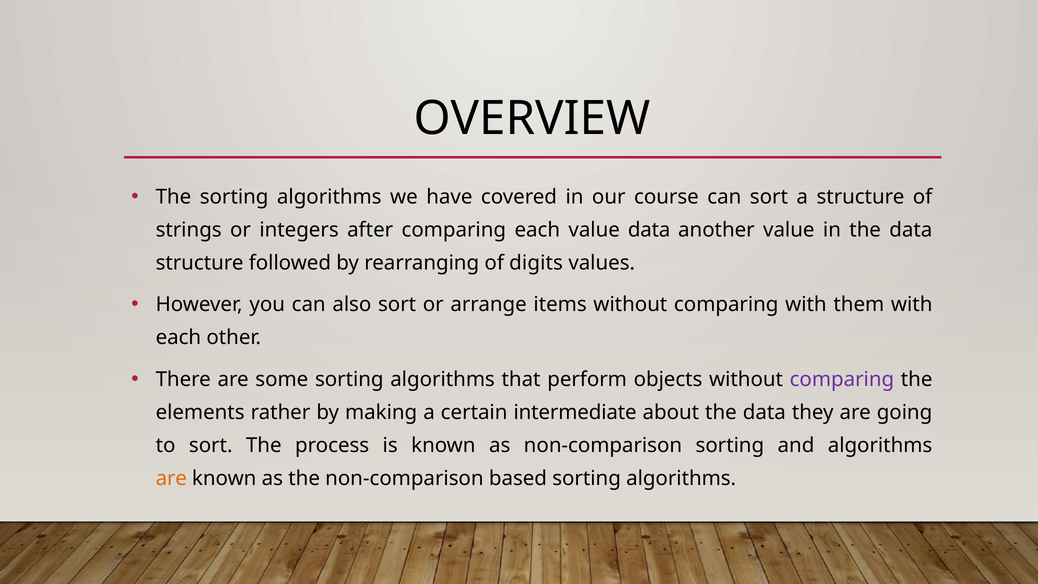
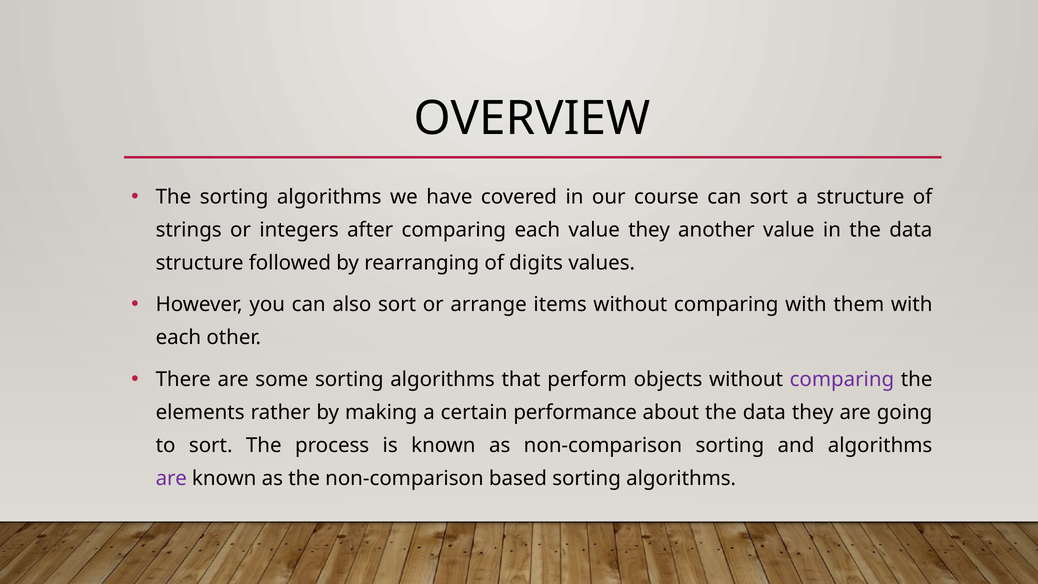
value data: data -> they
intermediate: intermediate -> performance
are at (171, 478) colour: orange -> purple
